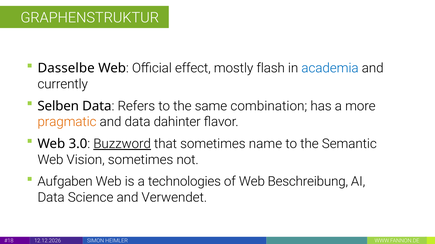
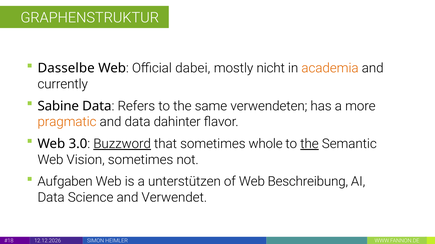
effect: effect -> dabei
flash: flash -> nicht
academia colour: blue -> orange
Selben: Selben -> Sabine
combination: combination -> verwendeten
name: name -> whole
the at (309, 144) underline: none -> present
technologies: technologies -> unterstützen
